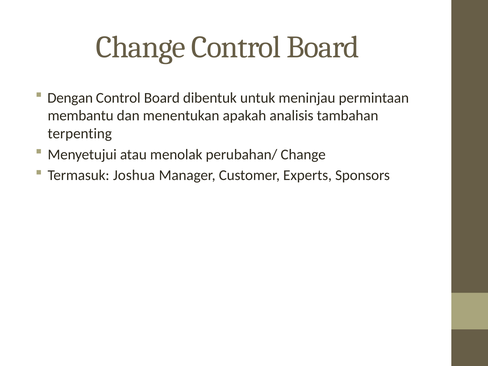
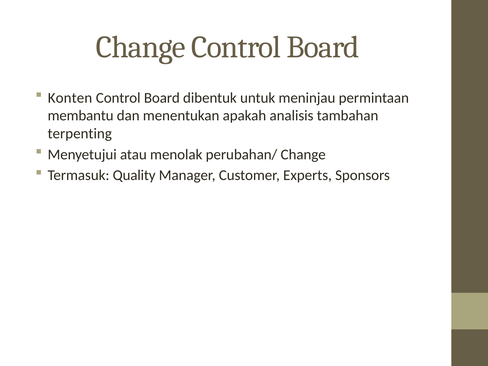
Dengan: Dengan -> Konten
Joshua: Joshua -> Quality
